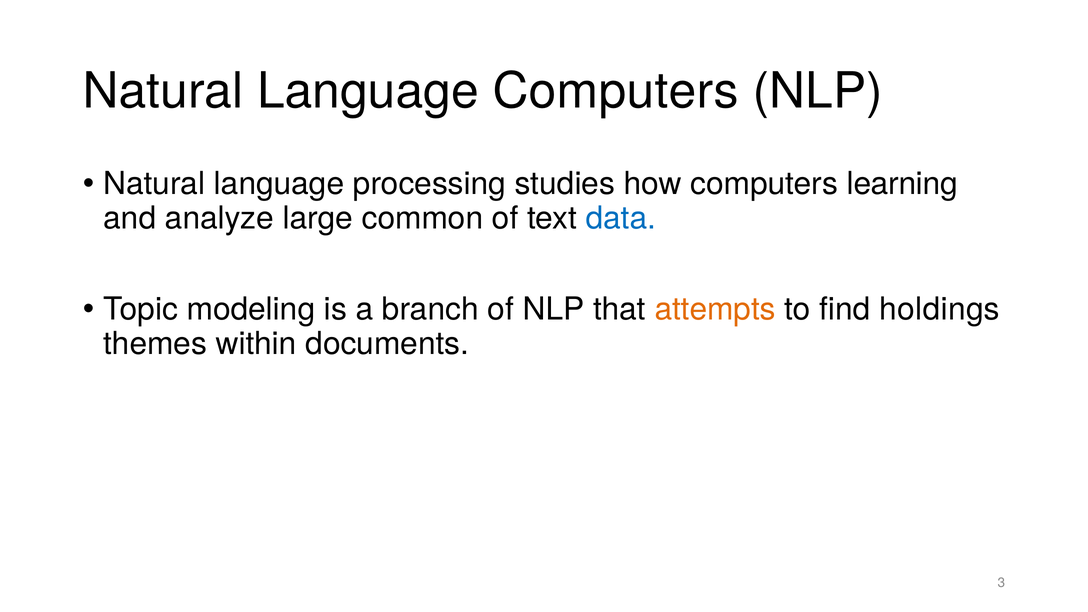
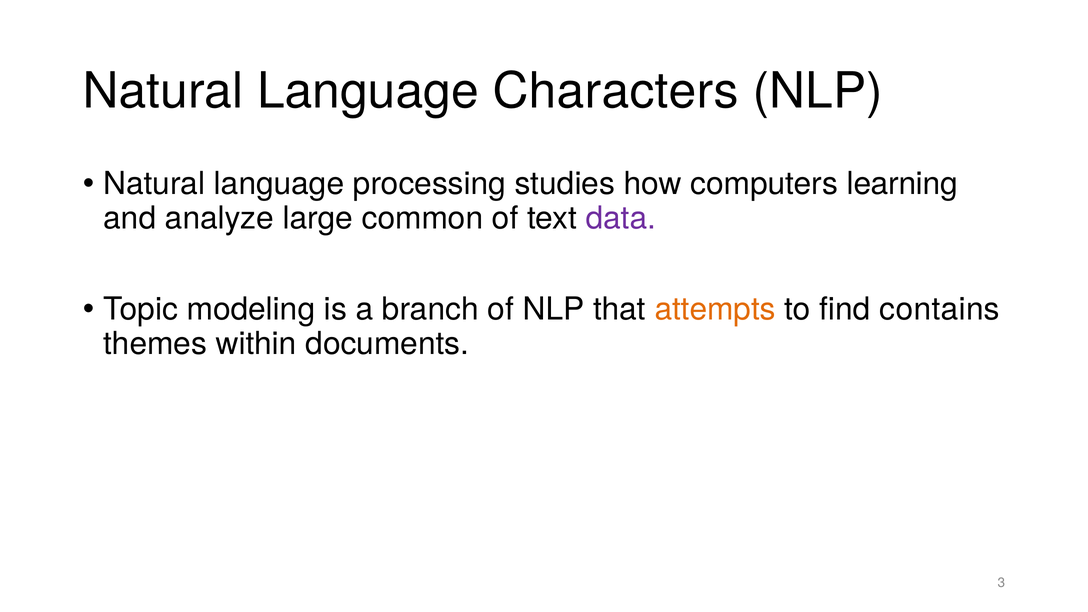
Language Computers: Computers -> Characters
data colour: blue -> purple
holdings: holdings -> contains
